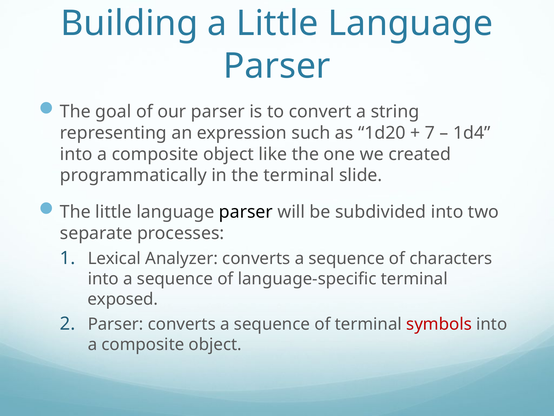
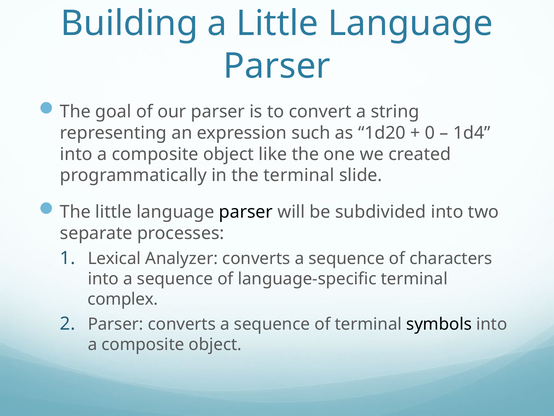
7: 7 -> 0
exposed: exposed -> complex
symbols colour: red -> black
